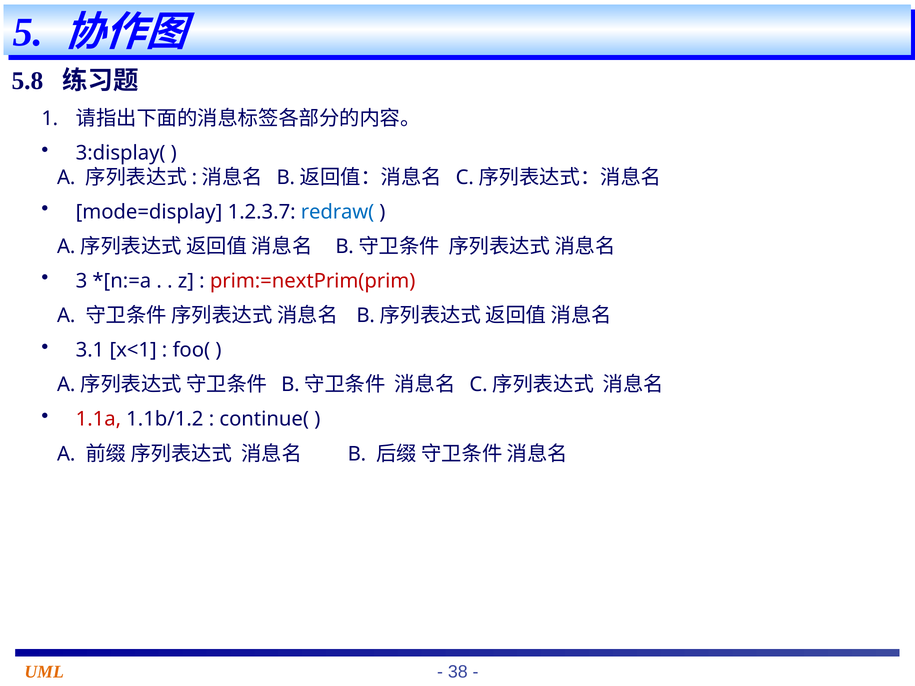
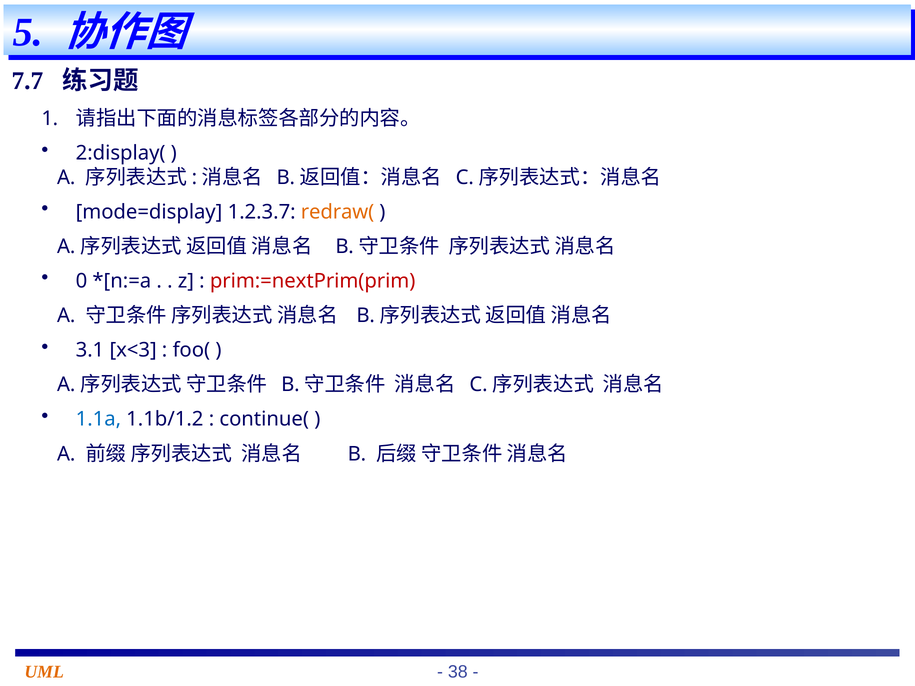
5.8: 5.8 -> 7.7
3:display(: 3:display( -> 2:display(
redraw( colour: blue -> orange
3: 3 -> 0
x<1: x<1 -> x<3
1.1a colour: red -> blue
